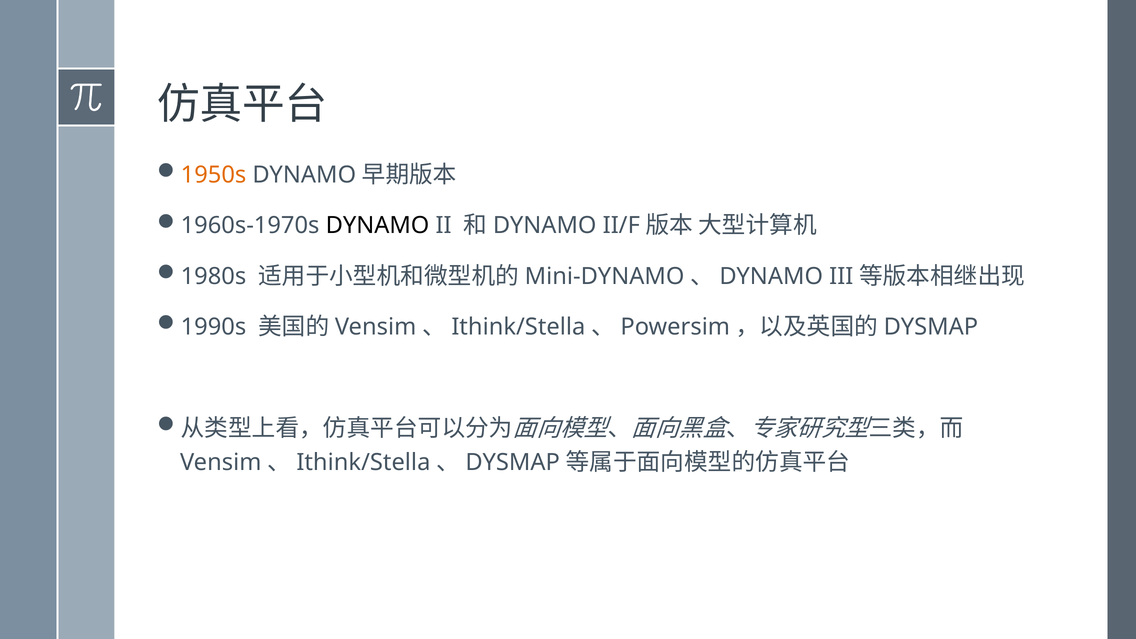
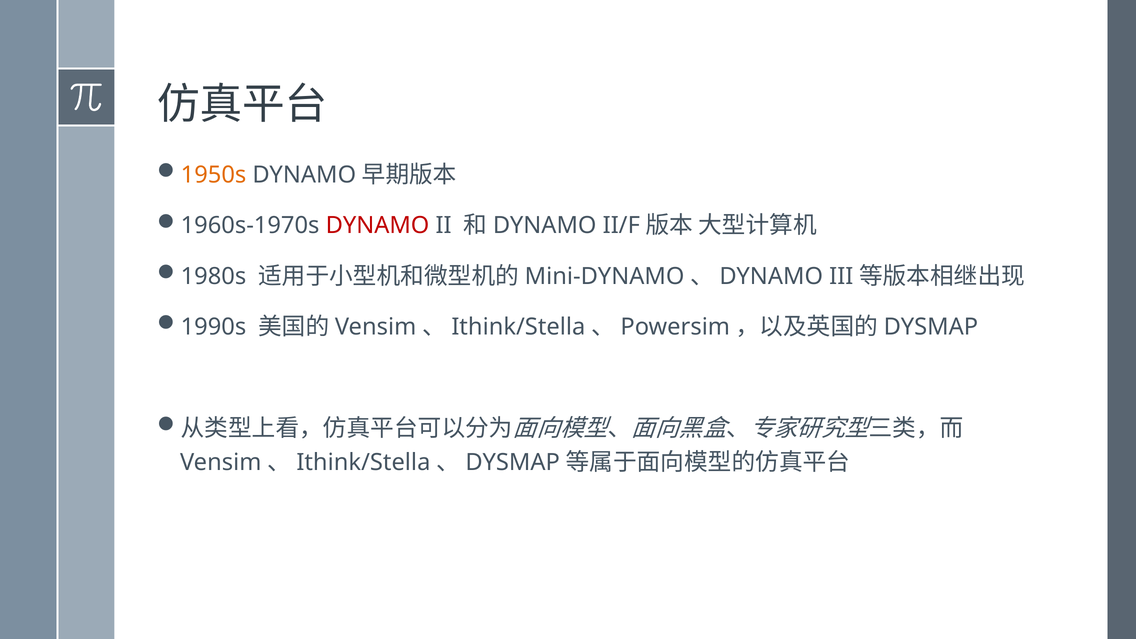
DYNAMO at (377, 226) colour: black -> red
